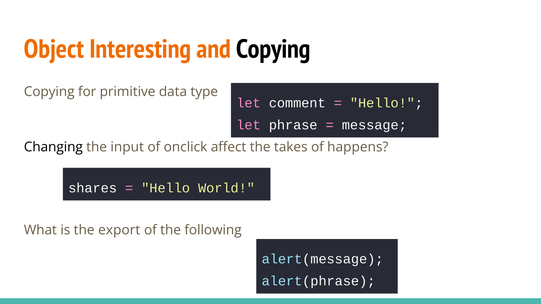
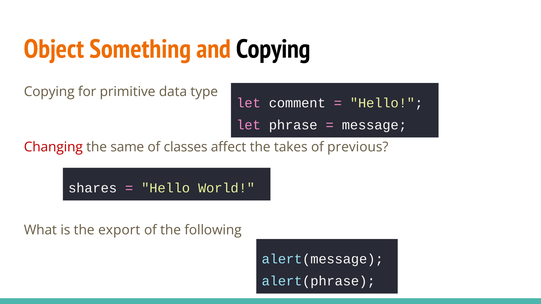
Interesting: Interesting -> Something
Changing colour: black -> red
input: input -> same
onclick: onclick -> classes
happens: happens -> previous
